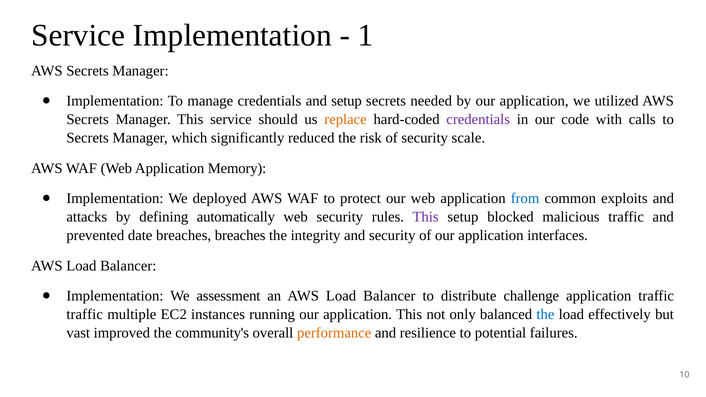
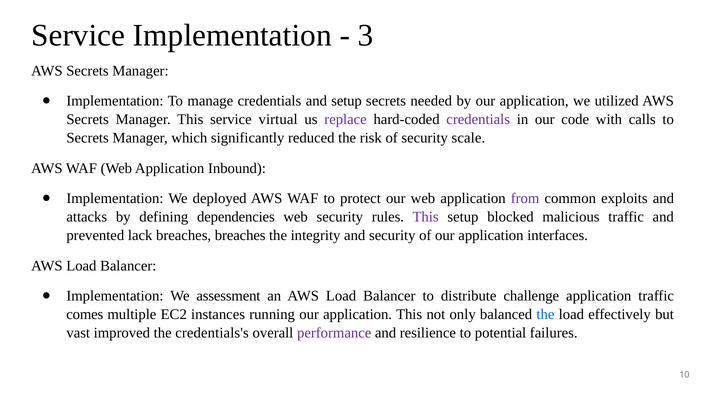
1: 1 -> 3
should: should -> virtual
replace colour: orange -> purple
Memory: Memory -> Inbound
from colour: blue -> purple
automatically: automatically -> dependencies
date: date -> lack
traffic at (85, 315): traffic -> comes
community's: community's -> credentials's
performance colour: orange -> purple
